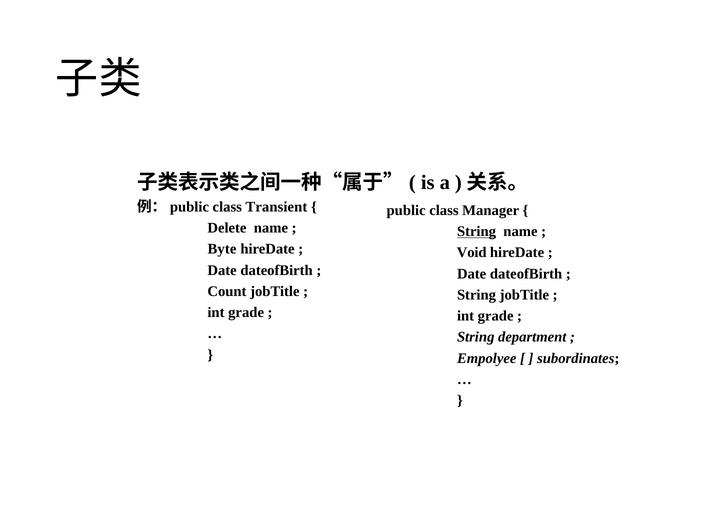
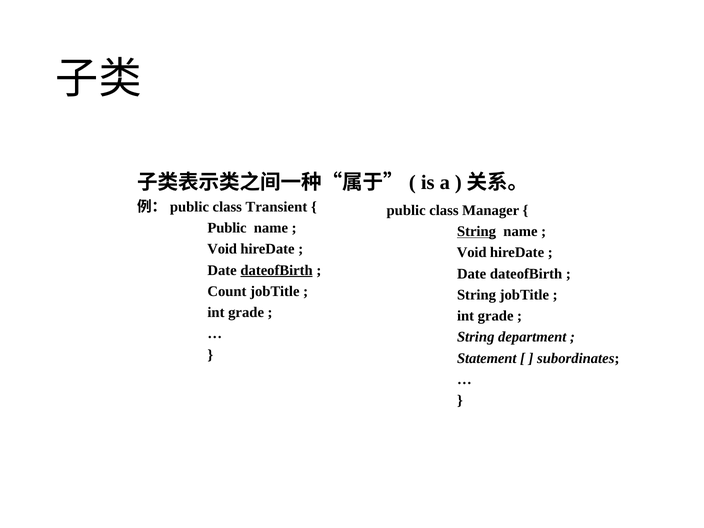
Delete at (227, 228): Delete -> Public
Byte at (222, 249): Byte -> Void
dateofBirth at (277, 270) underline: none -> present
Empolyee: Empolyee -> Statement
